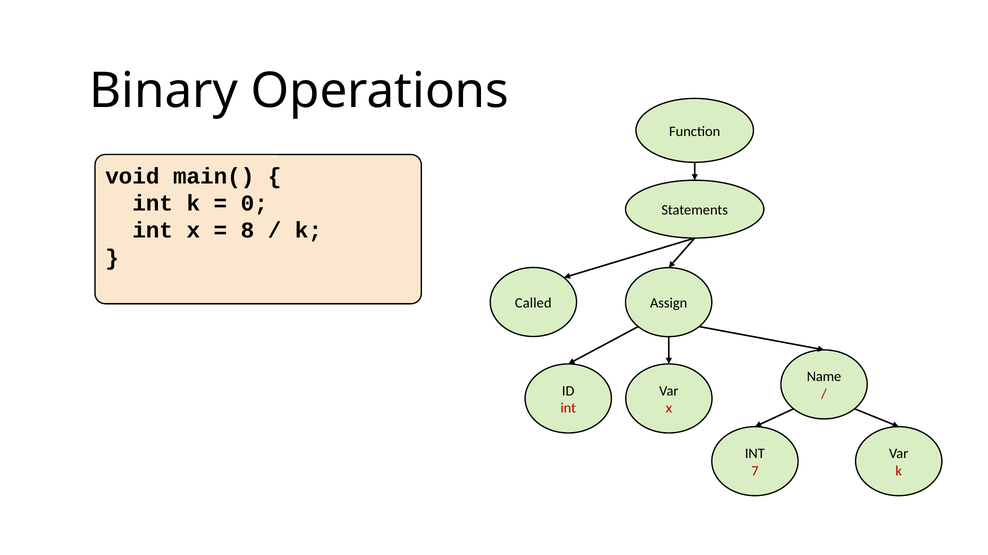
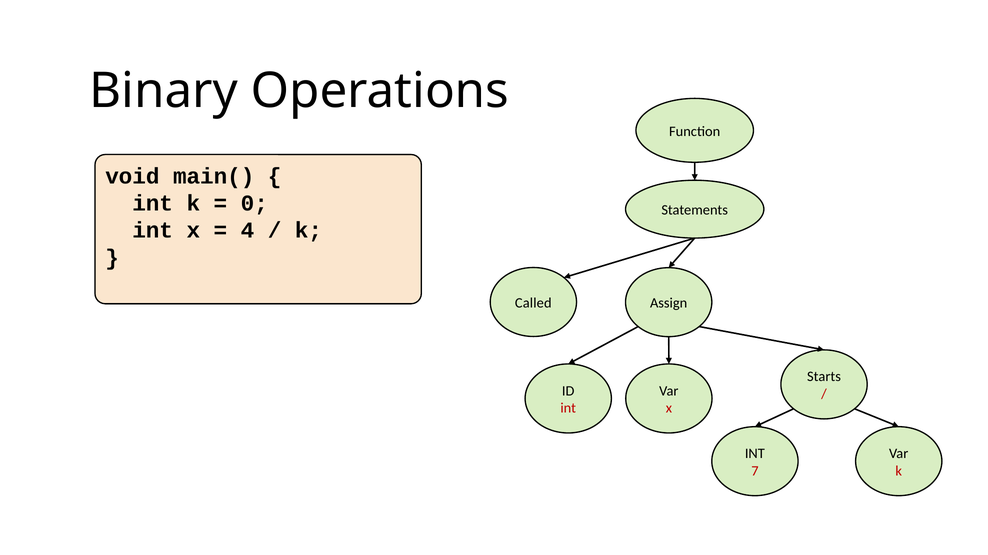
8: 8 -> 4
Name: Name -> Starts
